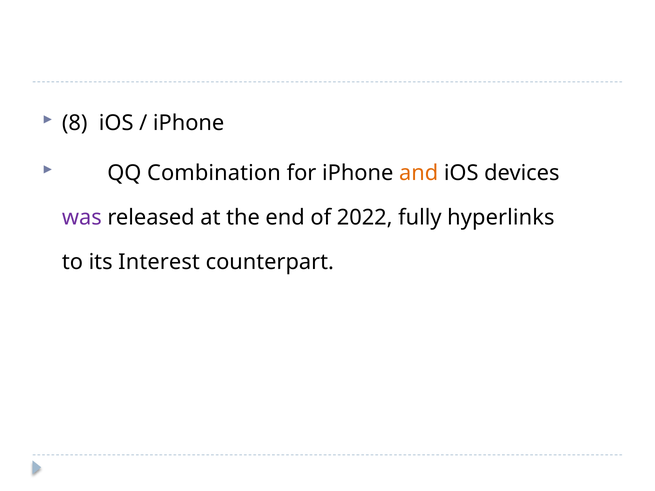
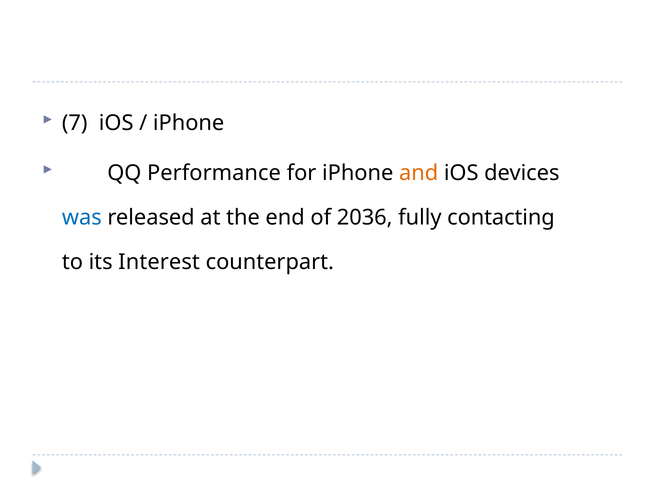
8: 8 -> 7
Combination: Combination -> Performance
was colour: purple -> blue
2022: 2022 -> 2036
hyperlinks: hyperlinks -> contacting
